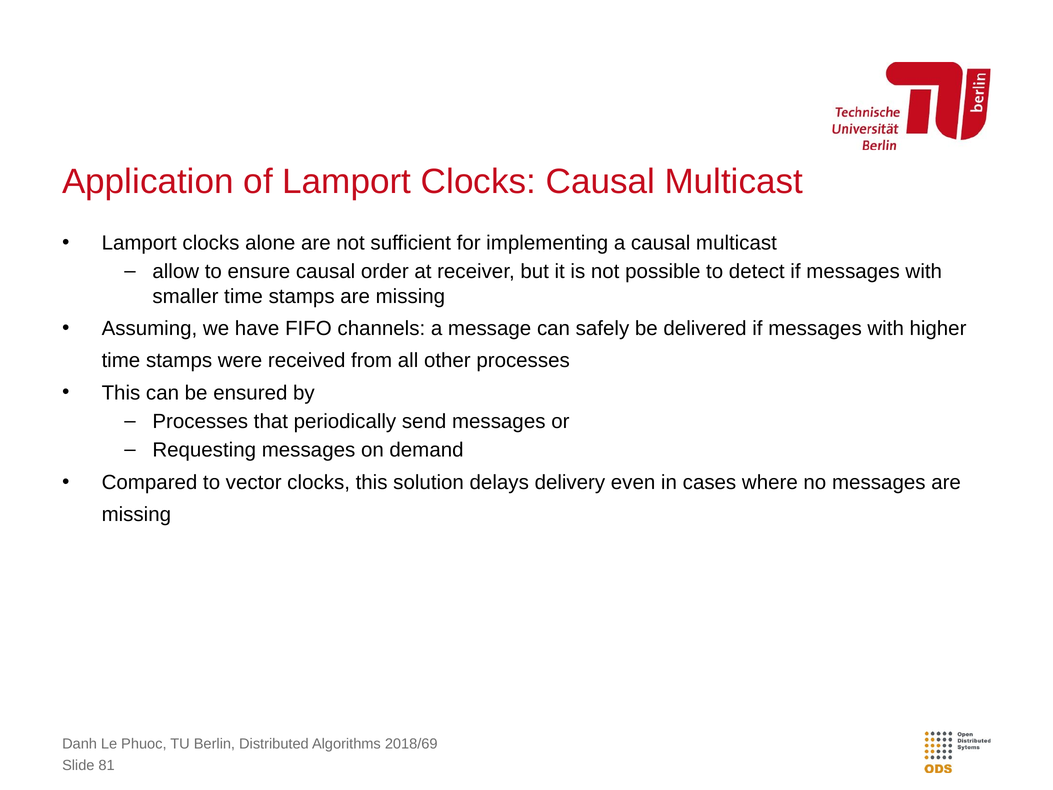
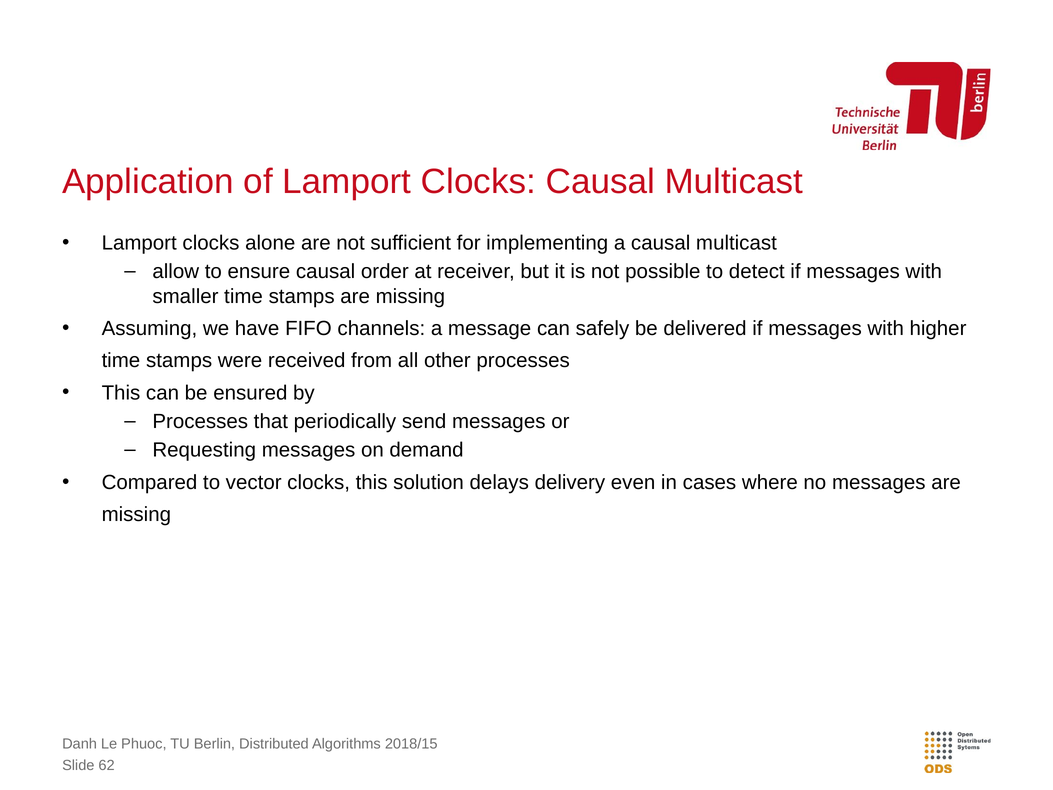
2018/69: 2018/69 -> 2018/15
81: 81 -> 62
